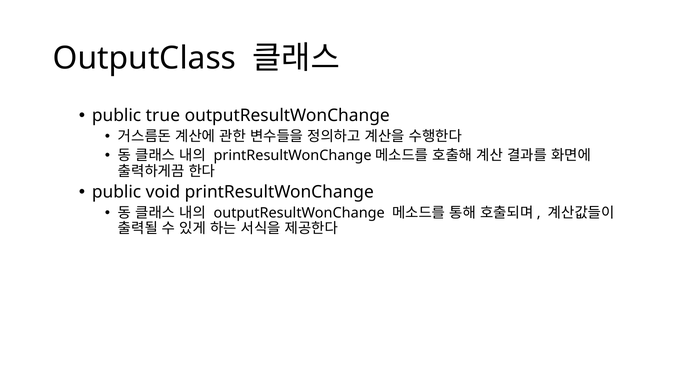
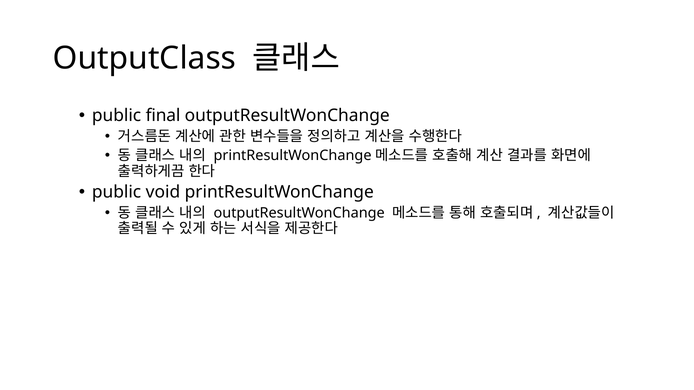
true: true -> final
